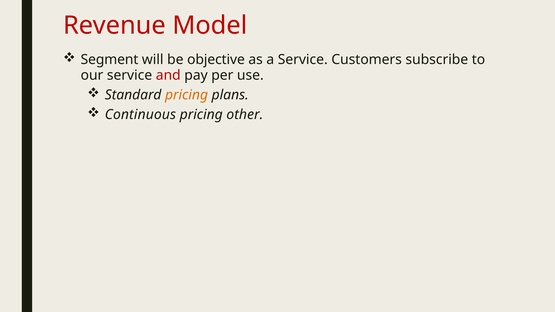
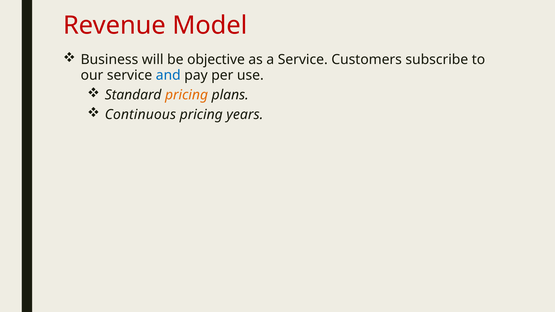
Segment: Segment -> Business
and colour: red -> blue
other: other -> years
